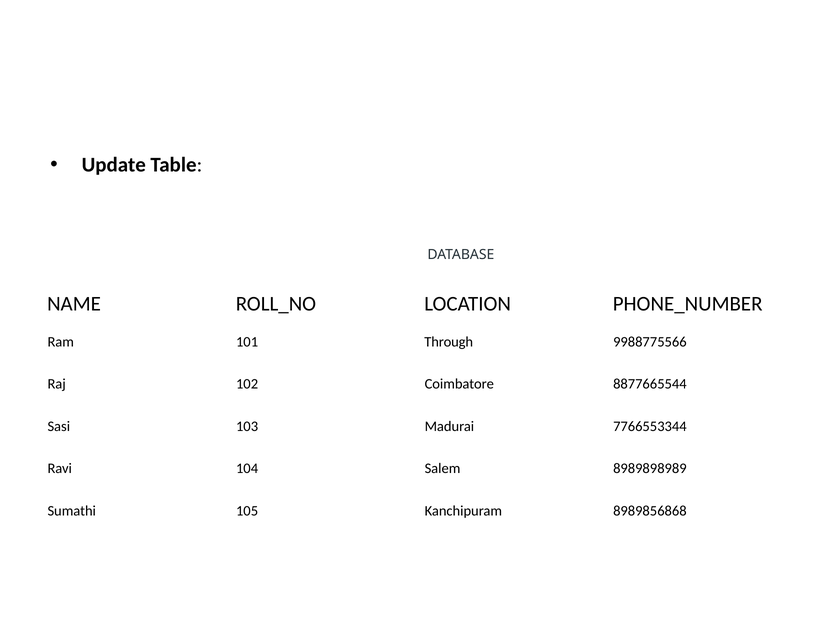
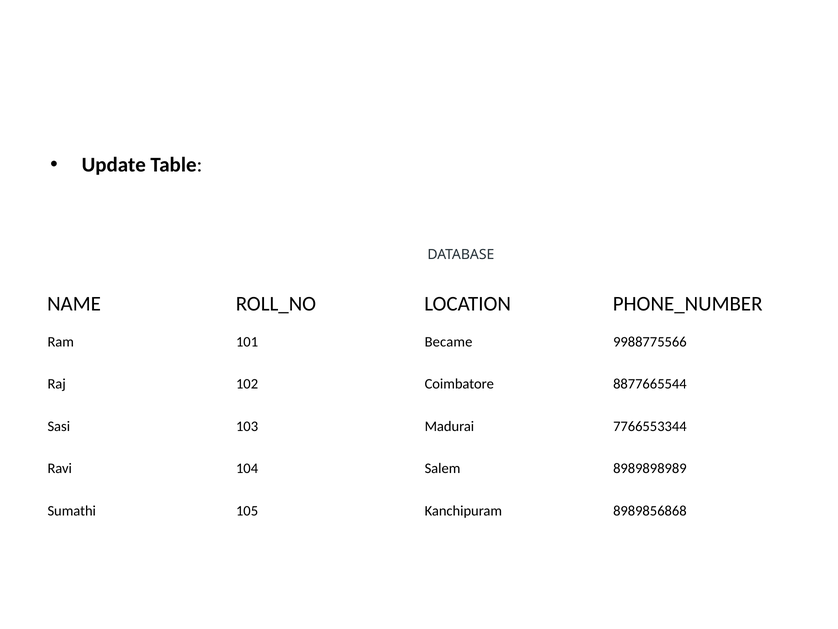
Through: Through -> Became
